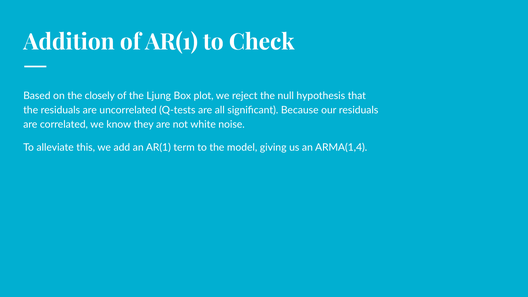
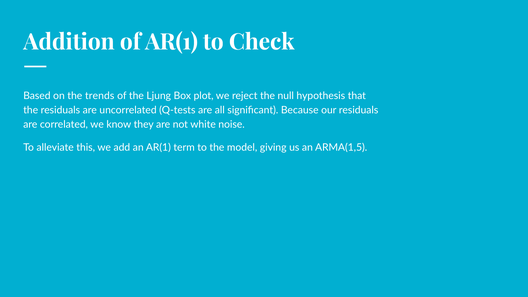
closely: closely -> trends
ARMA(1,4: ARMA(1,4 -> ARMA(1,5
